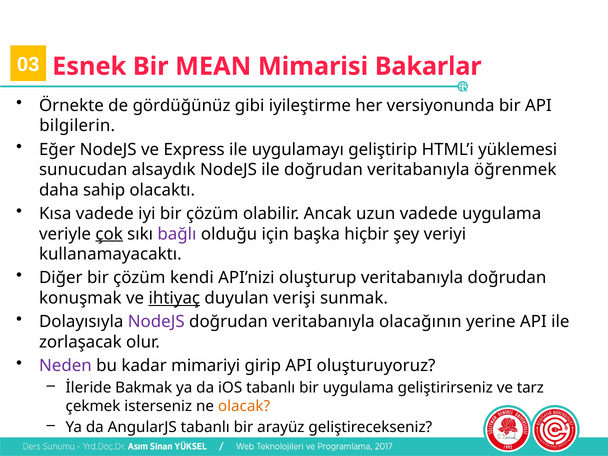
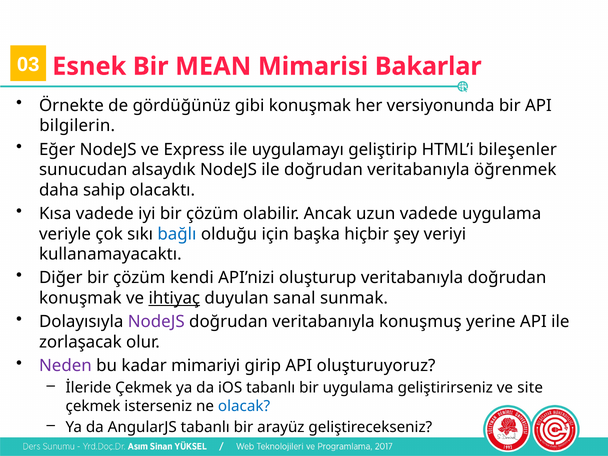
gibi iyileştirme: iyileştirme -> konuşmak
yüklemesi: yüklemesi -> bileşenler
çok underline: present -> none
bağlı colour: purple -> blue
verişi: verişi -> sanal
olacağının: olacağının -> konuşmuş
İleride Bakmak: Bakmak -> Çekmek
tarz: tarz -> site
olacak colour: orange -> blue
